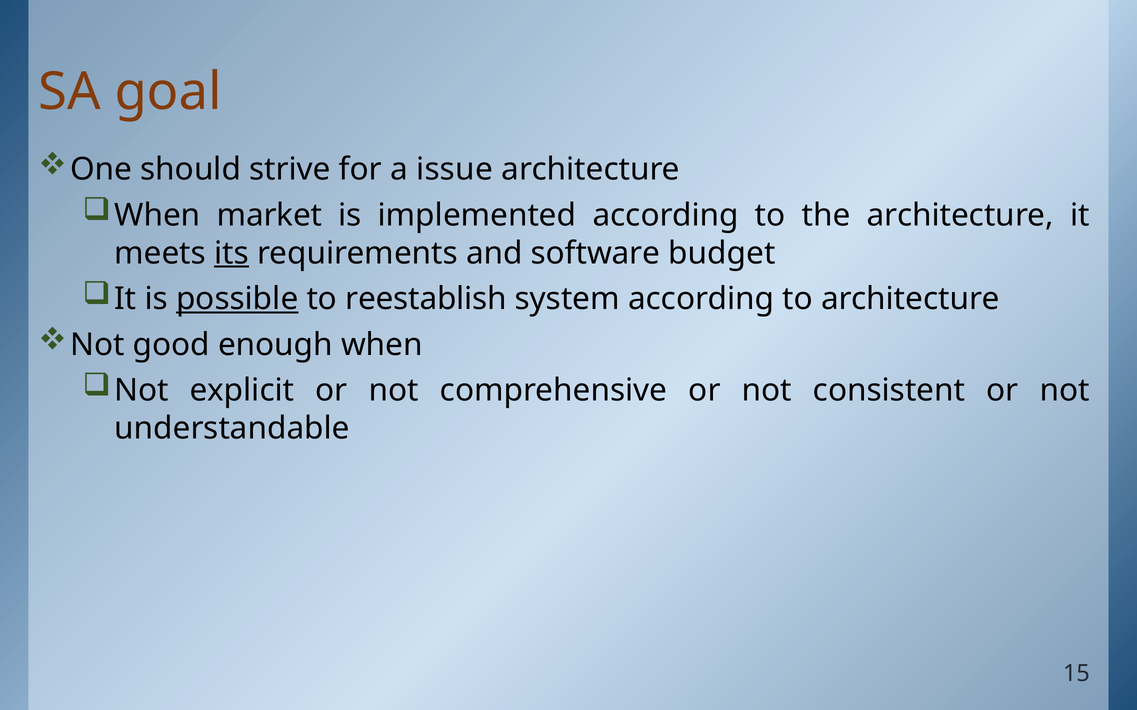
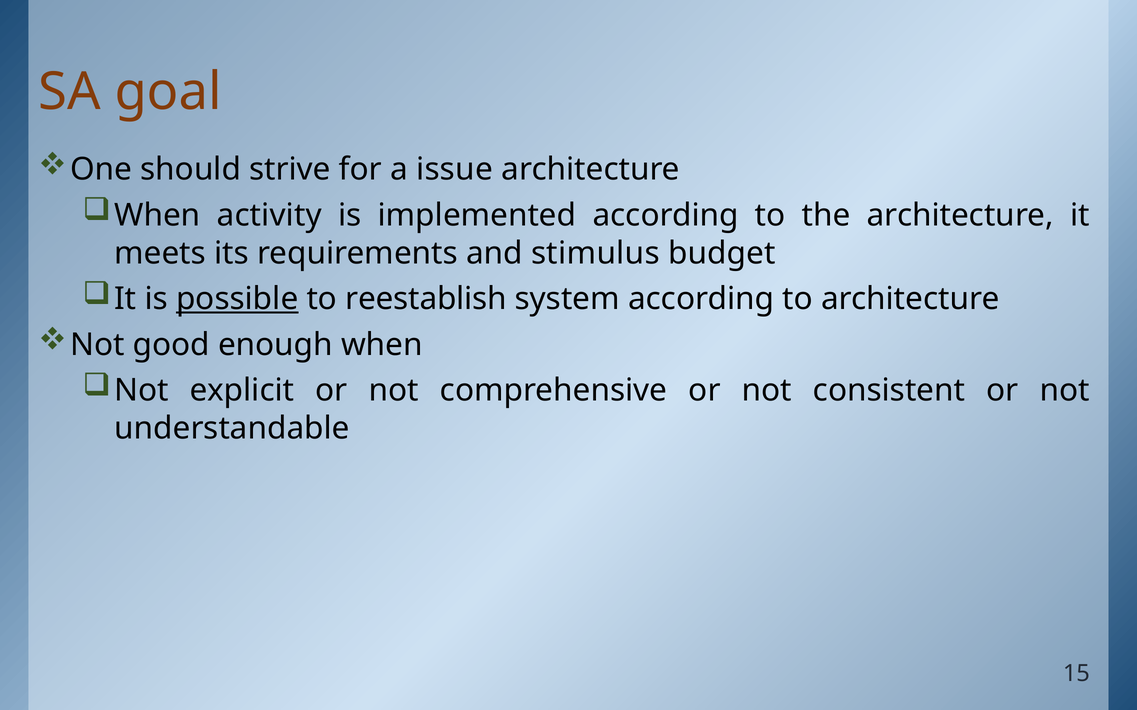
market: market -> activity
its underline: present -> none
software: software -> stimulus
